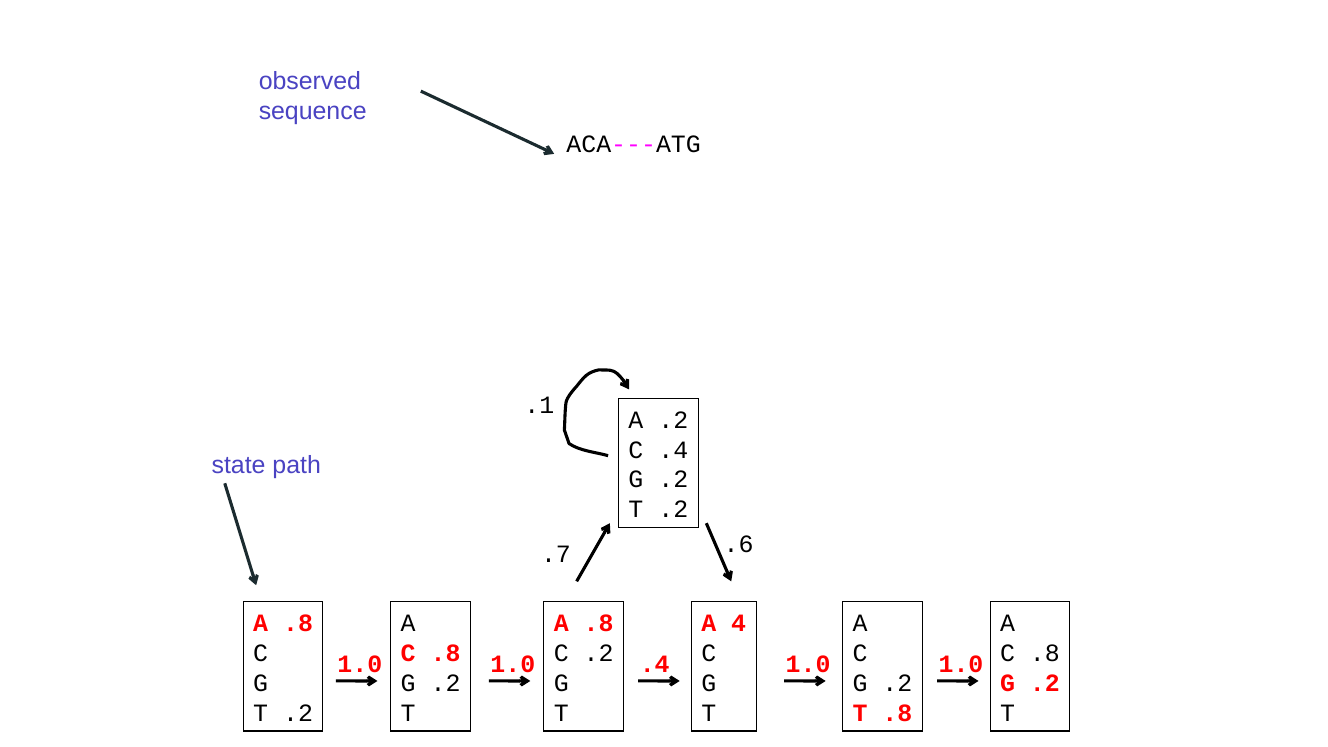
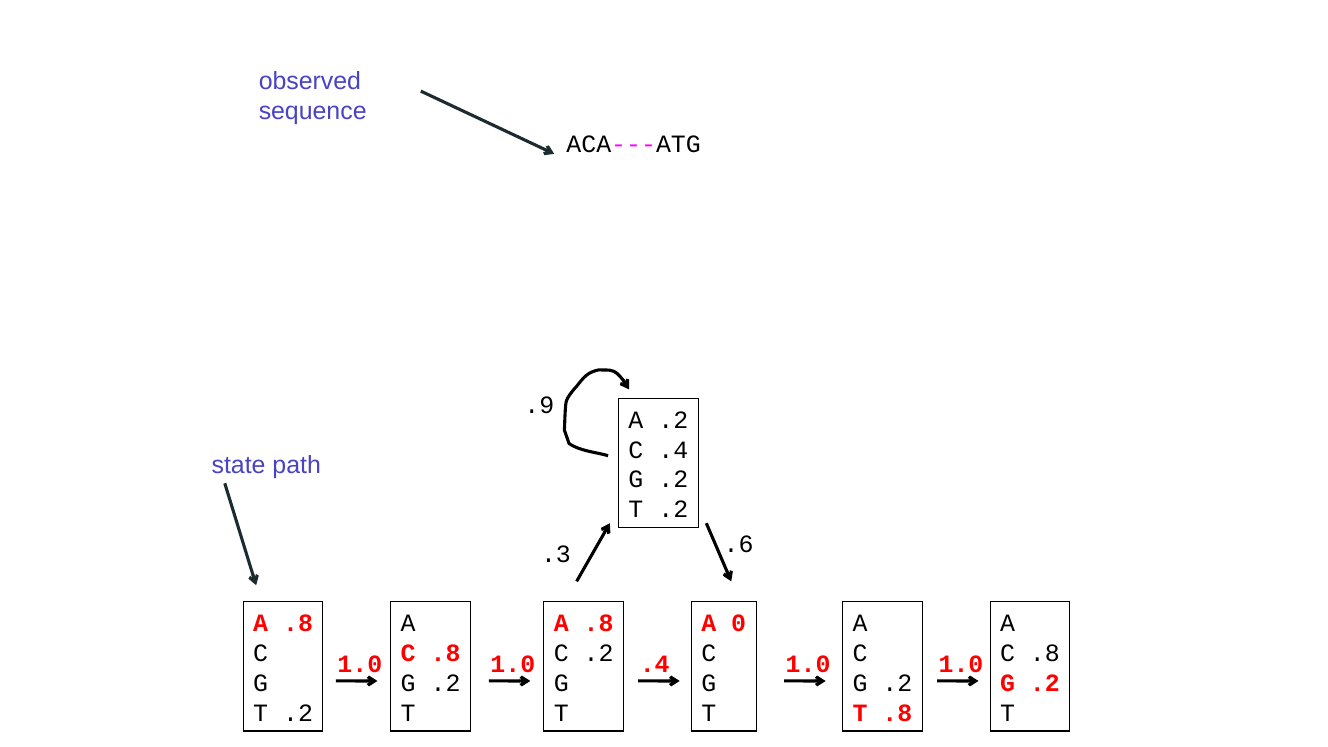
.1: .1 -> .9
.7: .7 -> .3
4: 4 -> 0
